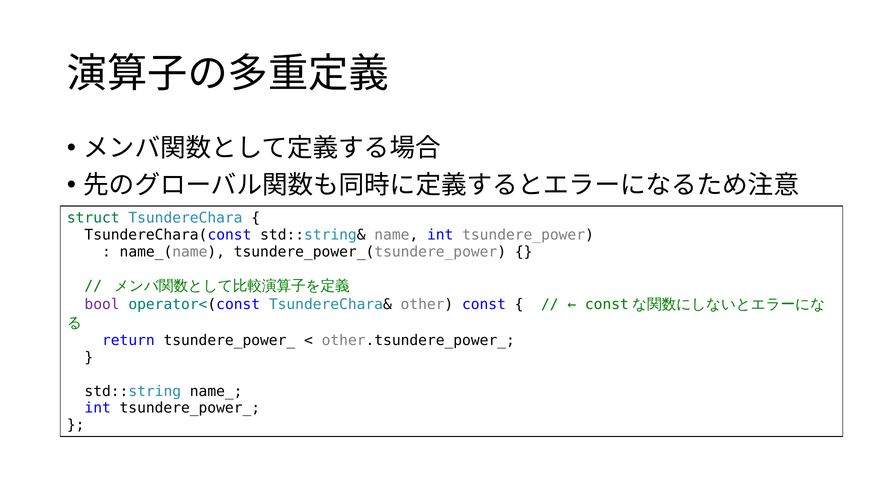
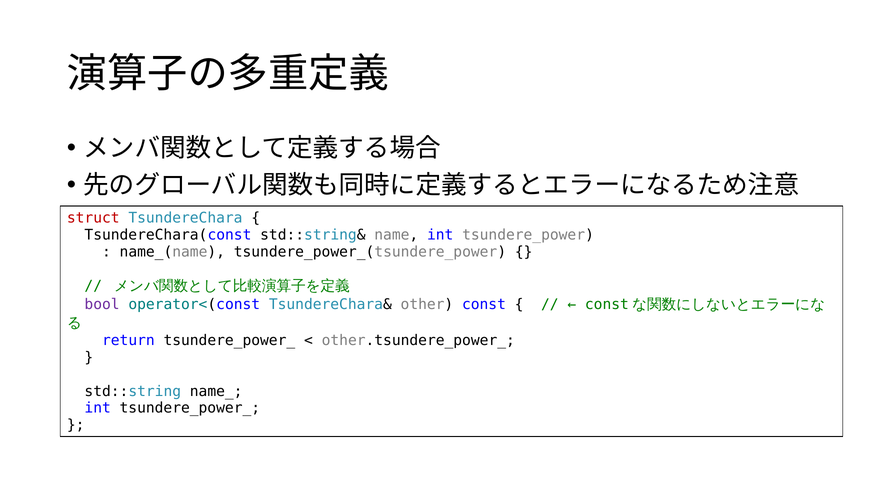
struct colour: green -> red
